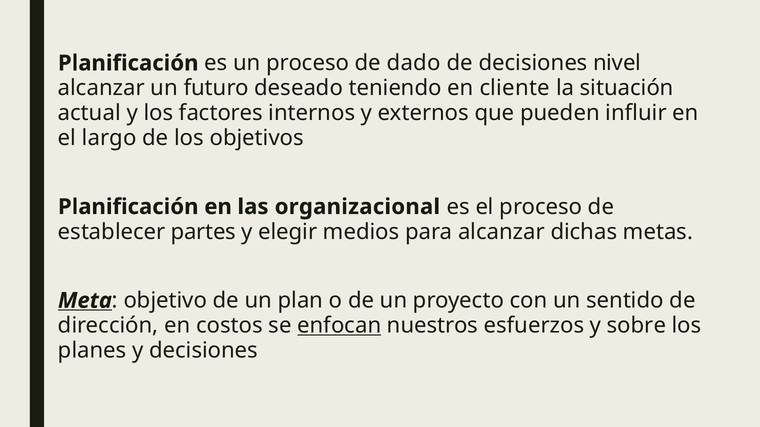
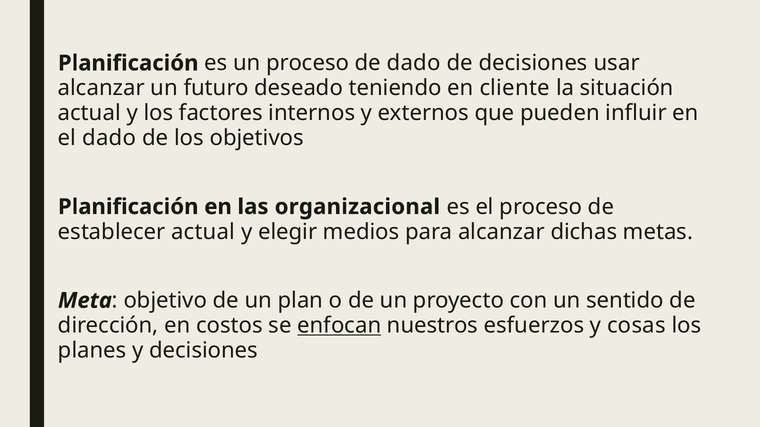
nivel: nivel -> usar
el largo: largo -> dado
establecer partes: partes -> actual
Meta underline: present -> none
sobre: sobre -> cosas
